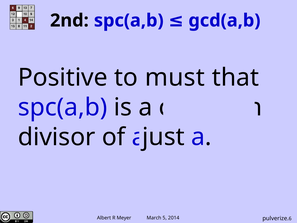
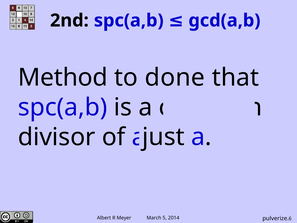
Positive: Positive -> Method
must: must -> done
